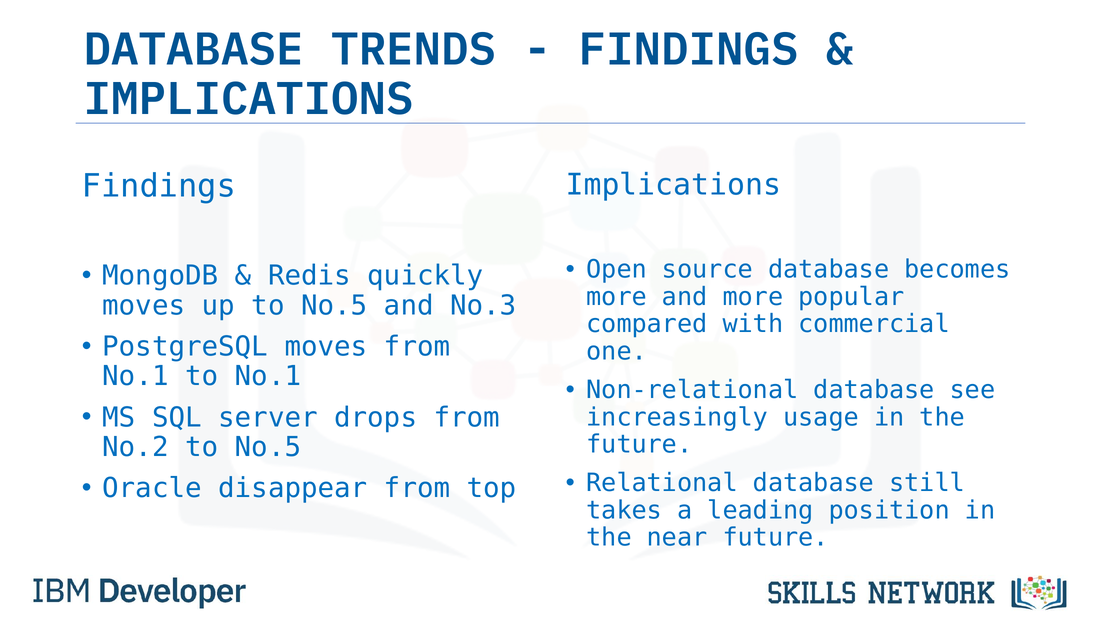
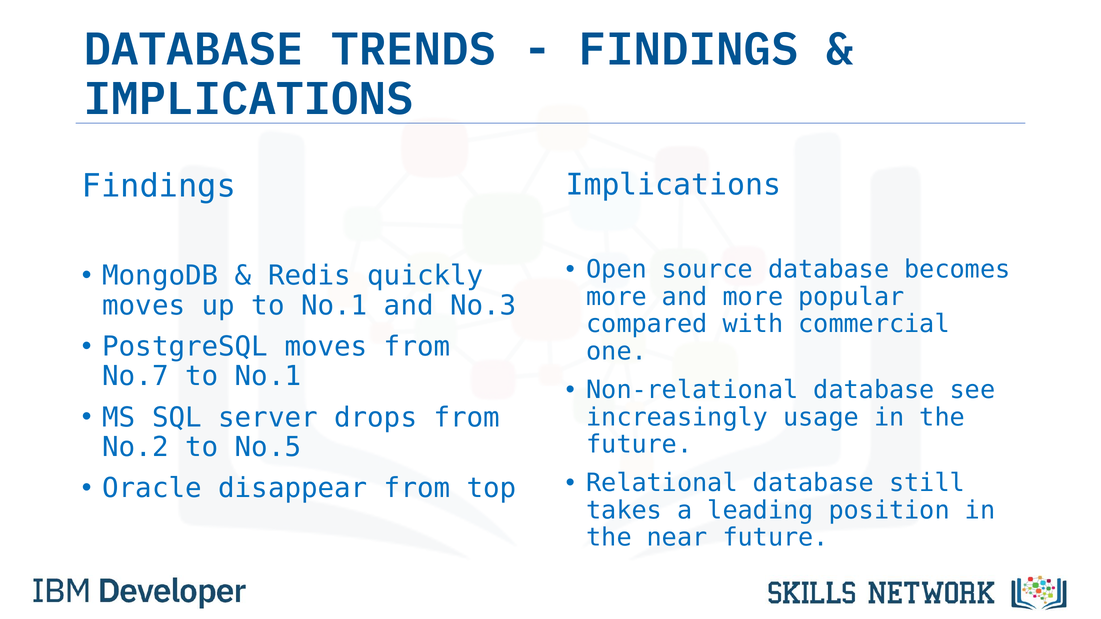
up to No.5: No.5 -> No.1
No.1 at (136, 376): No.1 -> No.7
